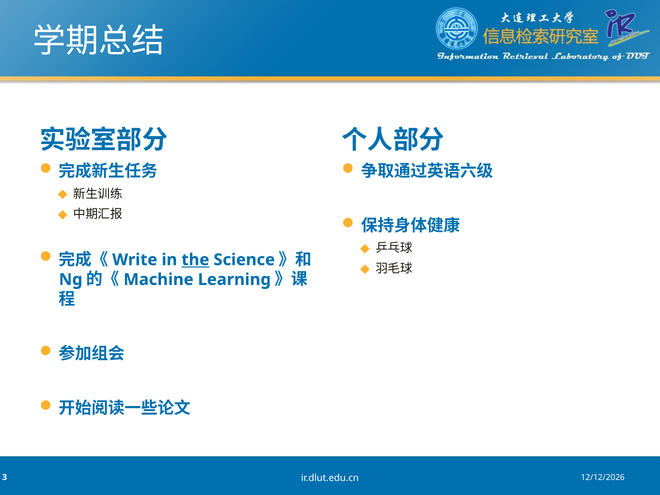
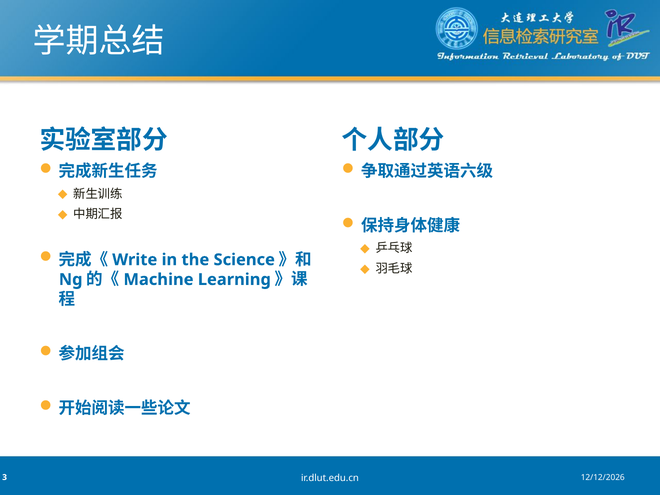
the underline: present -> none
